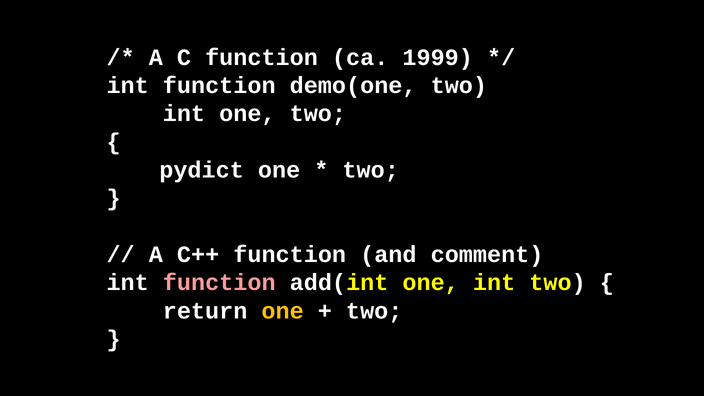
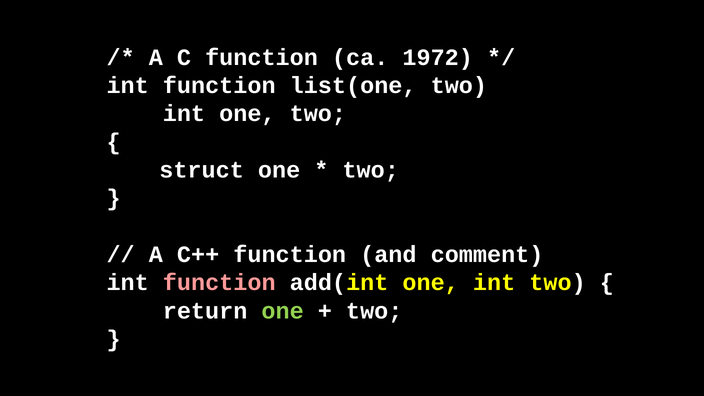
1999: 1999 -> 1972
demo(one: demo(one -> list(one
pydict: pydict -> struct
one at (283, 311) colour: yellow -> light green
